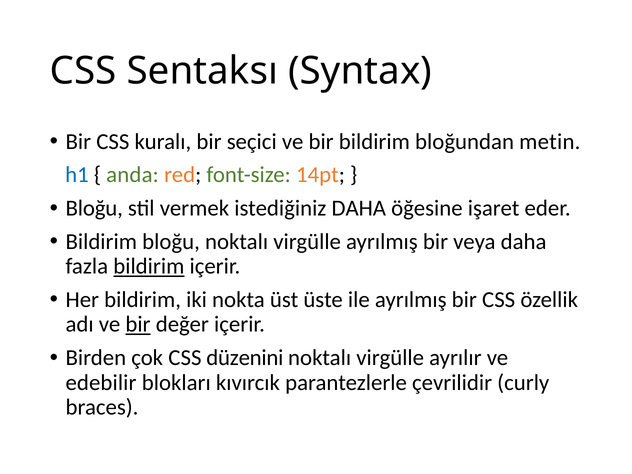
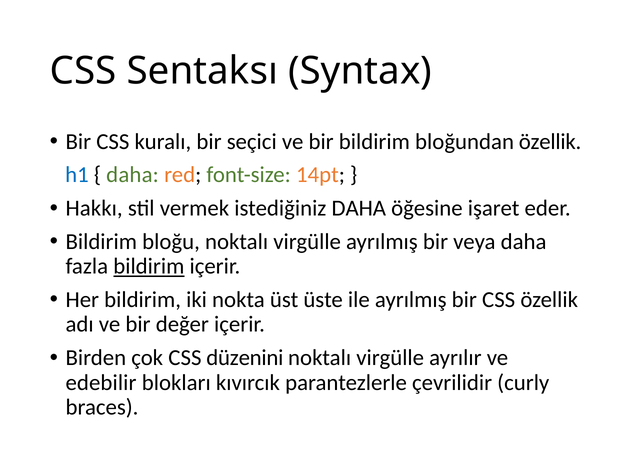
bloğundan metin: metin -> özellik
anda at (133, 175): anda -> daha
Bloğu at (94, 208): Bloğu -> Hakkı
bir at (138, 324) underline: present -> none
